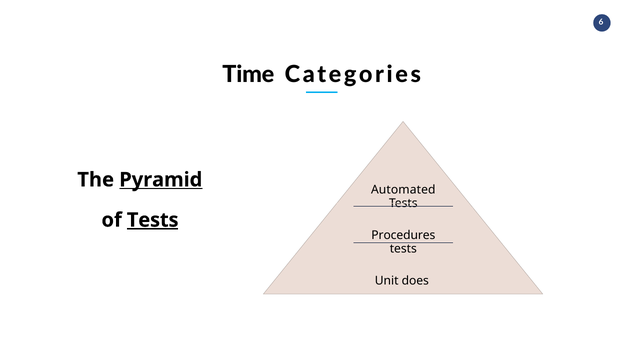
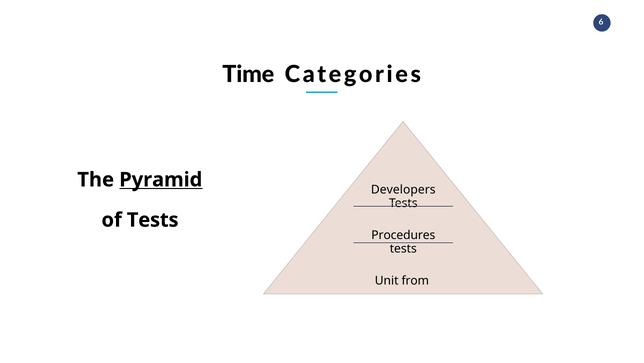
Automated: Automated -> Developers
Tests at (153, 220) underline: present -> none
does: does -> from
